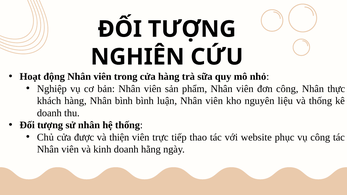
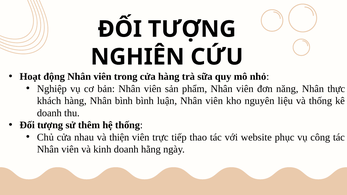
đơn công: công -> năng
sử nhân: nhân -> thêm
được: được -> nhau
